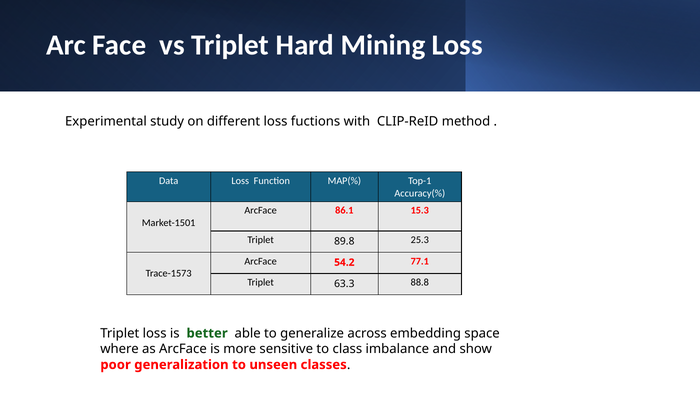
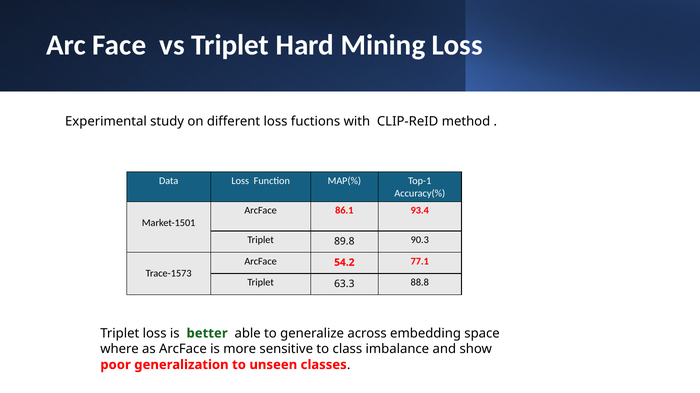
15.3: 15.3 -> 93.4
25.3: 25.3 -> 90.3
